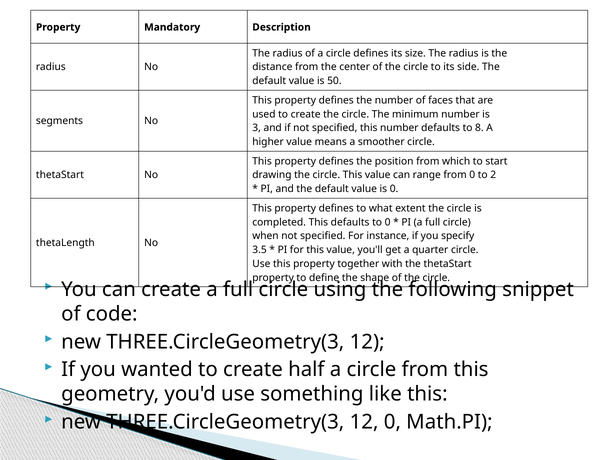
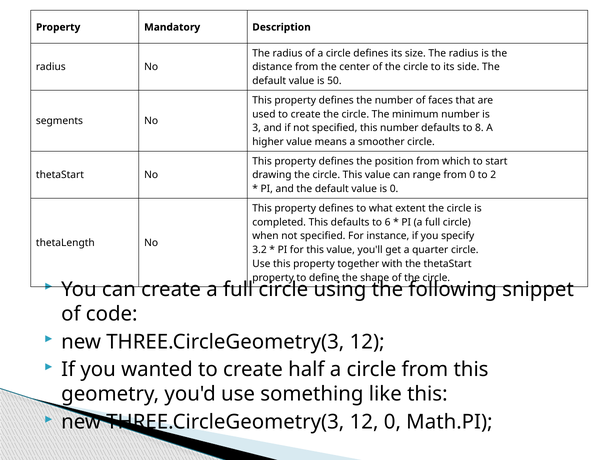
to 0: 0 -> 6
3.5: 3.5 -> 3.2
